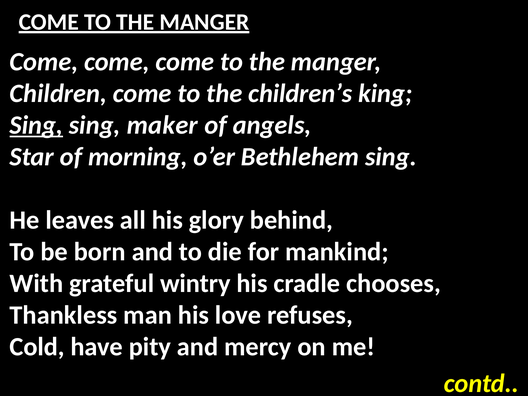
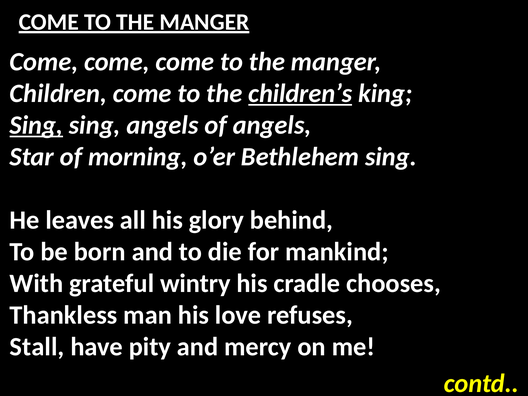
children’s underline: none -> present
sing maker: maker -> angels
Cold: Cold -> Stall
